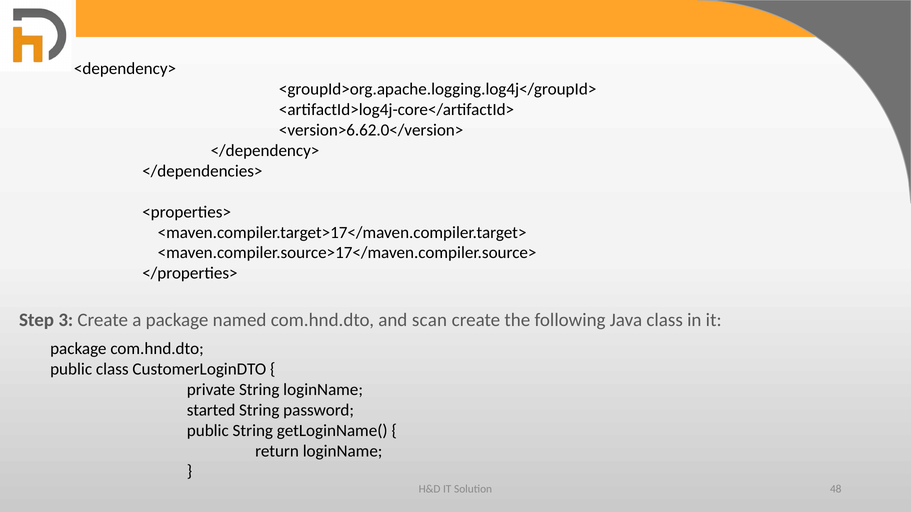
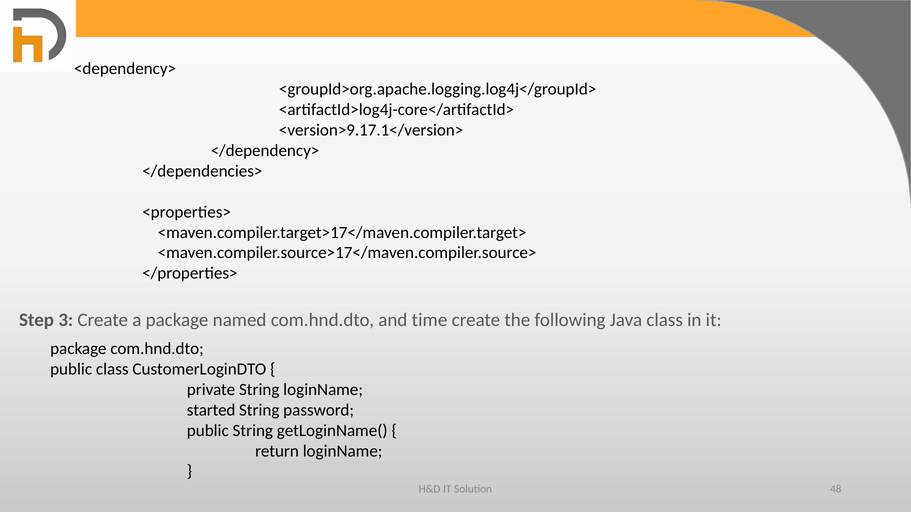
<version>6.62.0</version>: <version>6.62.0</version> -> <version>9.17.1</version>
scan: scan -> time
